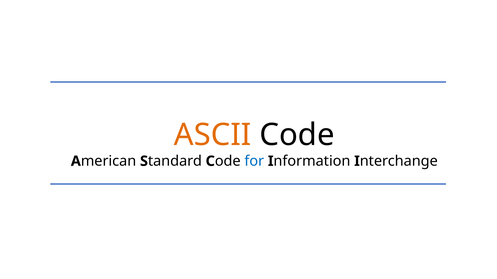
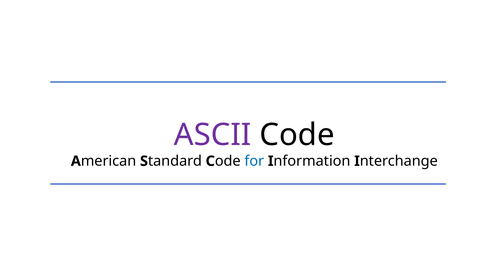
ASCII colour: orange -> purple
